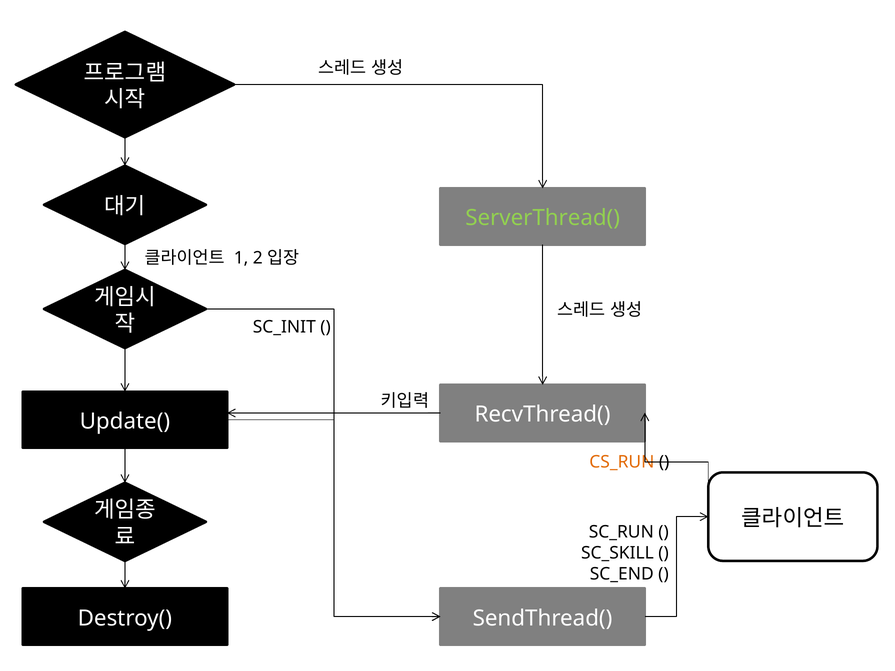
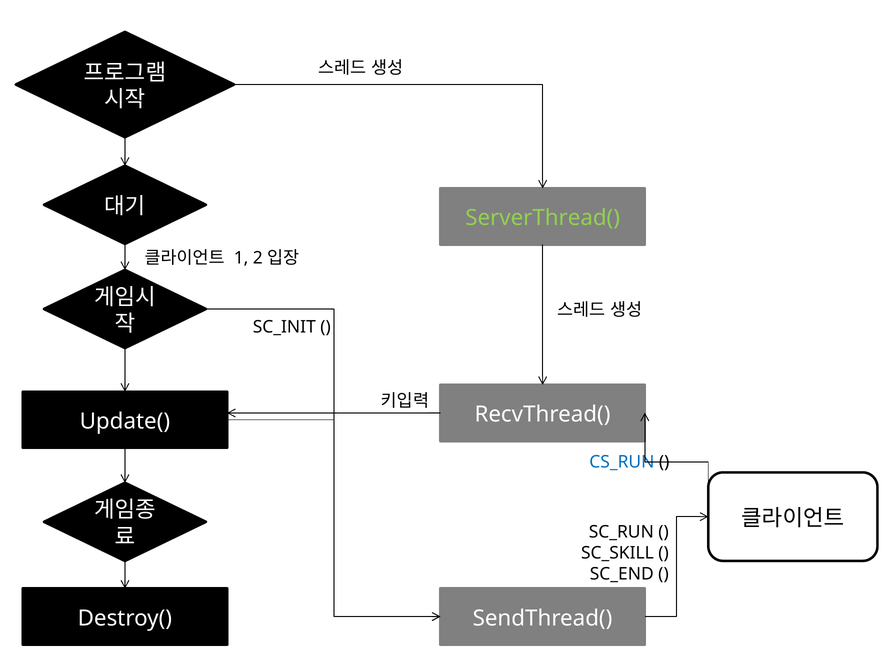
CS_RUN colour: orange -> blue
